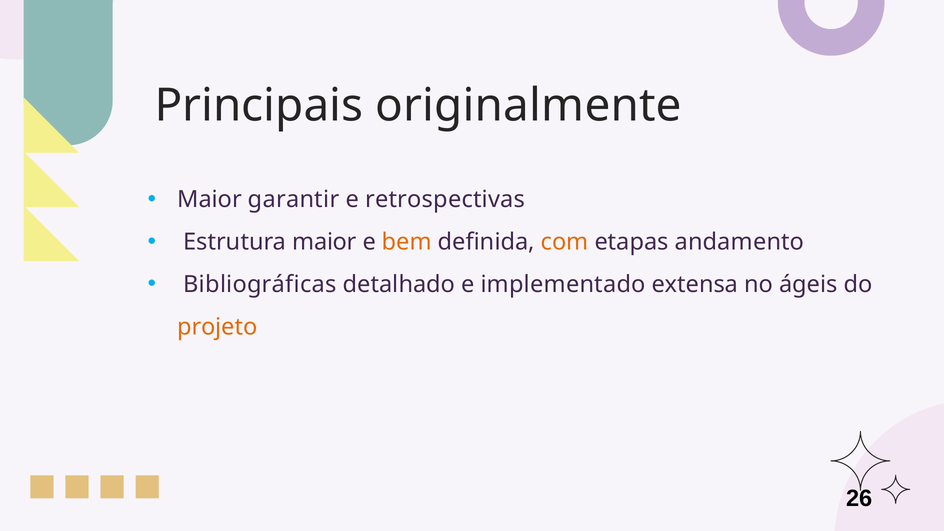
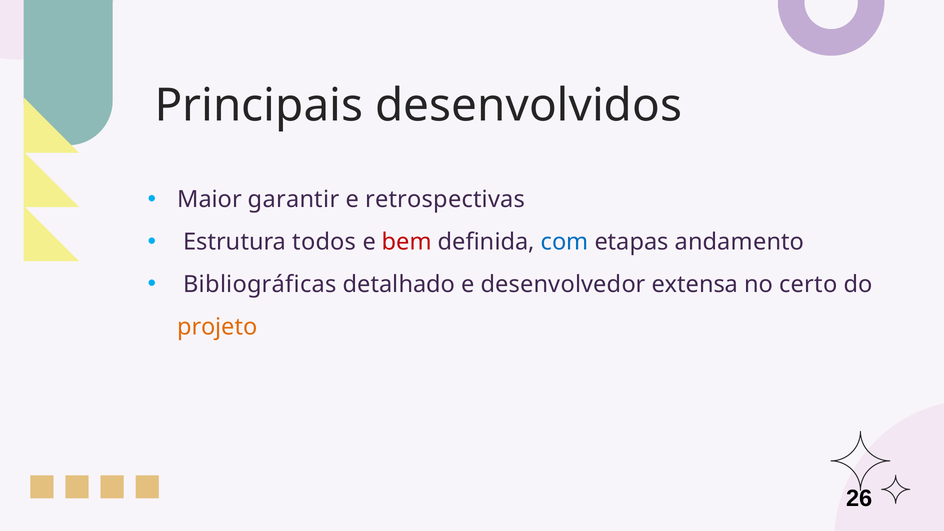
originalmente: originalmente -> desenvolvidos
Estrutura maior: maior -> todos
bem colour: orange -> red
com colour: orange -> blue
implementado: implementado -> desenvolvedor
ágeis: ágeis -> certo
